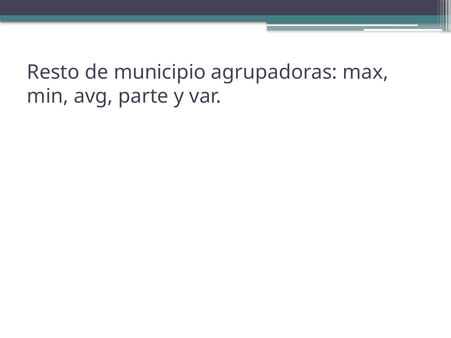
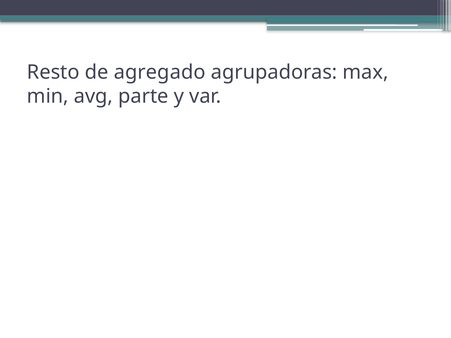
municipio: municipio -> agregado
